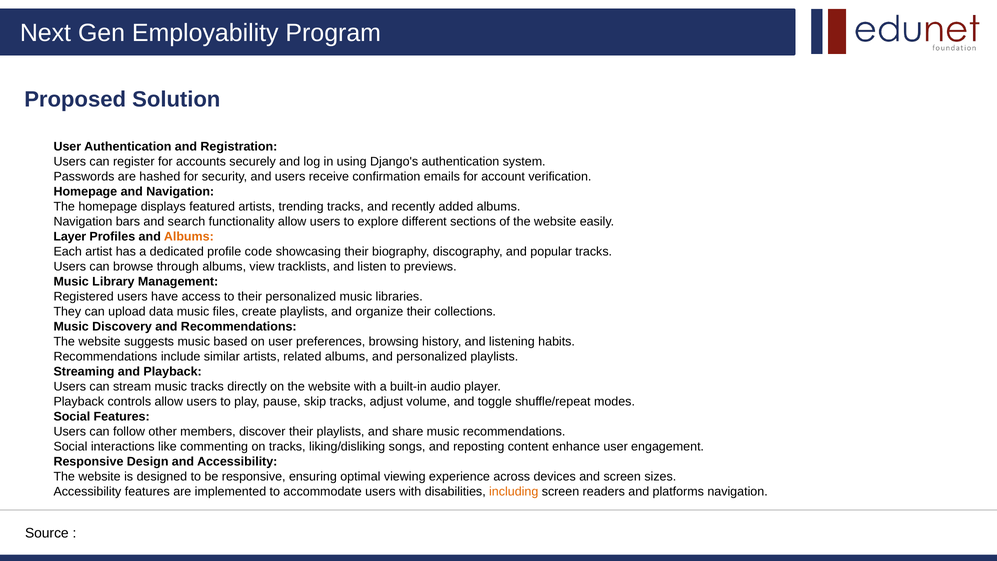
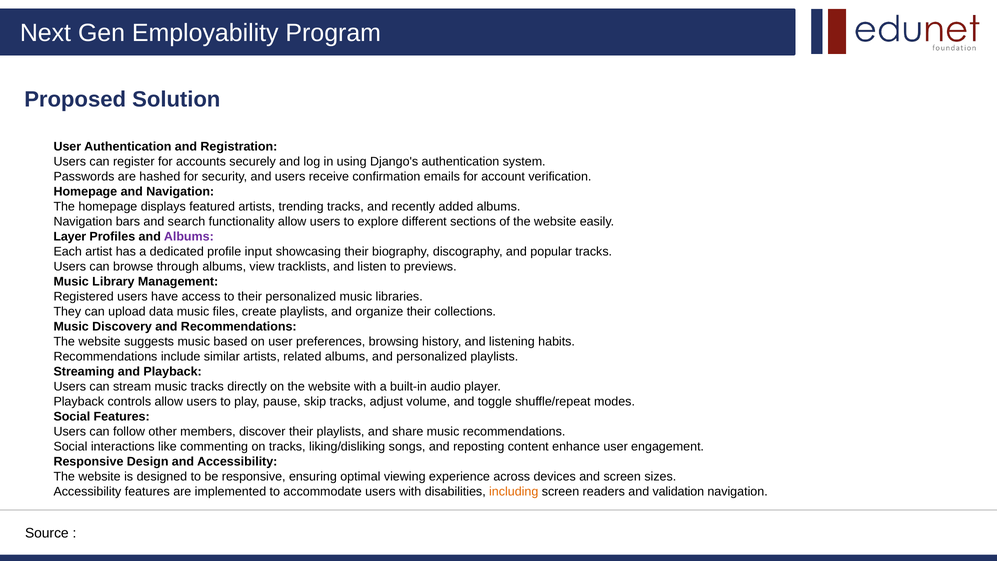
Albums at (189, 237) colour: orange -> purple
code: code -> input
platforms: platforms -> validation
